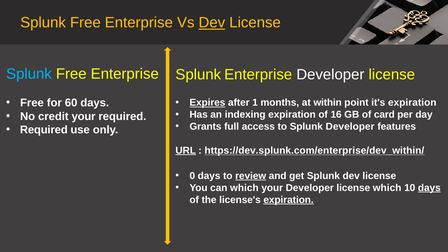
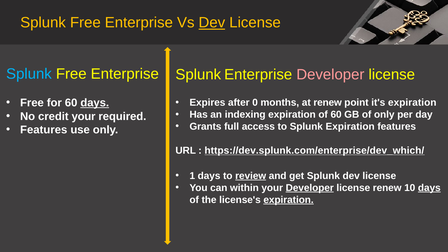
Developer at (330, 75) colour: white -> pink
days at (95, 103) underline: none -> present
Expires underline: present -> none
1: 1 -> 0
at within: within -> renew
of 16: 16 -> 60
of card: card -> only
Splunk Developer: Developer -> Expiration
Required at (44, 130): Required -> Features
URL underline: present -> none
https://dev.splunk.com/enterprise/dev_within/: https://dev.splunk.com/enterprise/dev_within/ -> https://dev.splunk.com/enterprise/dev_which/
0: 0 -> 1
can which: which -> within
Developer at (310, 188) underline: none -> present
license which: which -> renew
